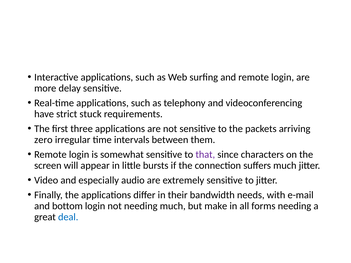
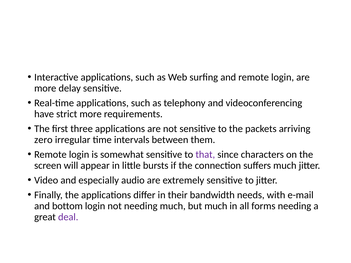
strict stuck: stuck -> more
but make: make -> much
deal colour: blue -> purple
